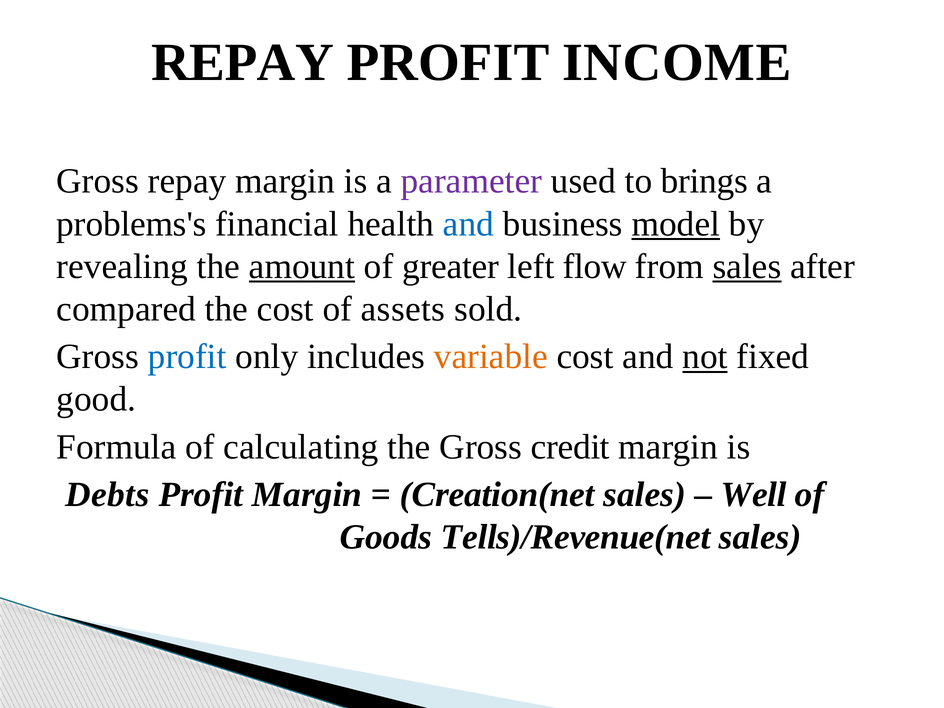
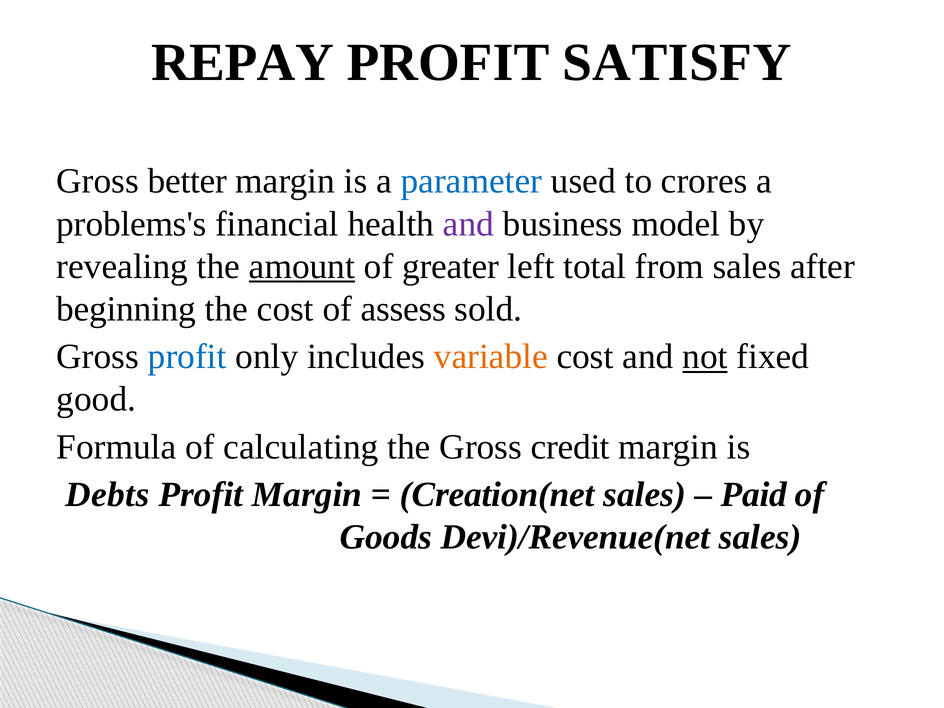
INCOME: INCOME -> SATISFY
Gross repay: repay -> better
parameter colour: purple -> blue
brings: brings -> crores
and at (468, 224) colour: blue -> purple
model underline: present -> none
flow: flow -> total
sales at (747, 266) underline: present -> none
compared: compared -> beginning
assets: assets -> assess
Well: Well -> Paid
Tells)/Revenue(net: Tells)/Revenue(net -> Devi)/Revenue(net
